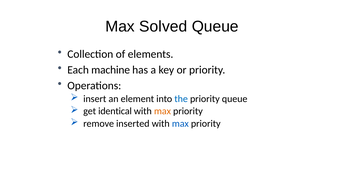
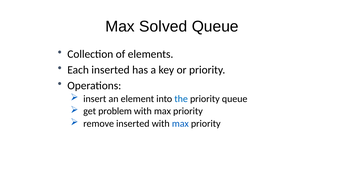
Each machine: machine -> inserted
identical: identical -> problem
max at (162, 111) colour: orange -> black
